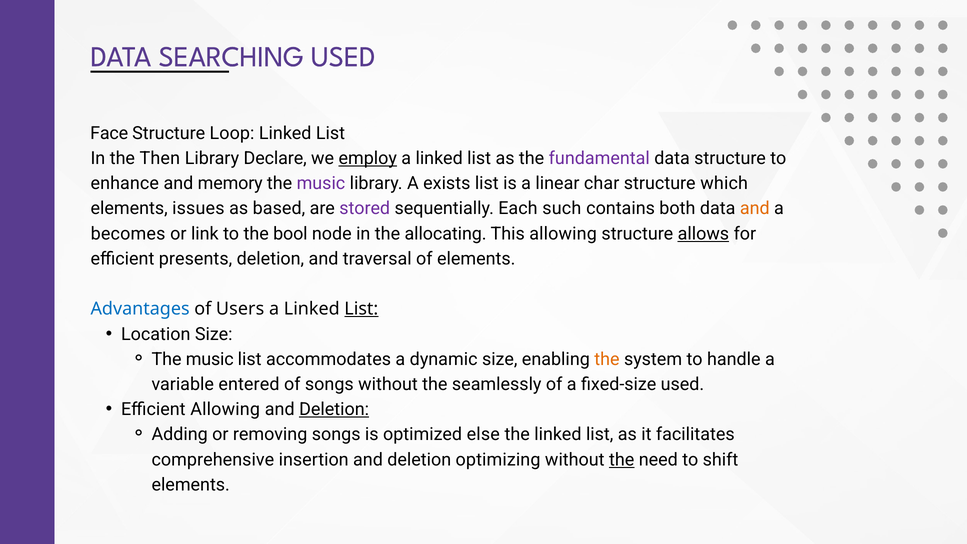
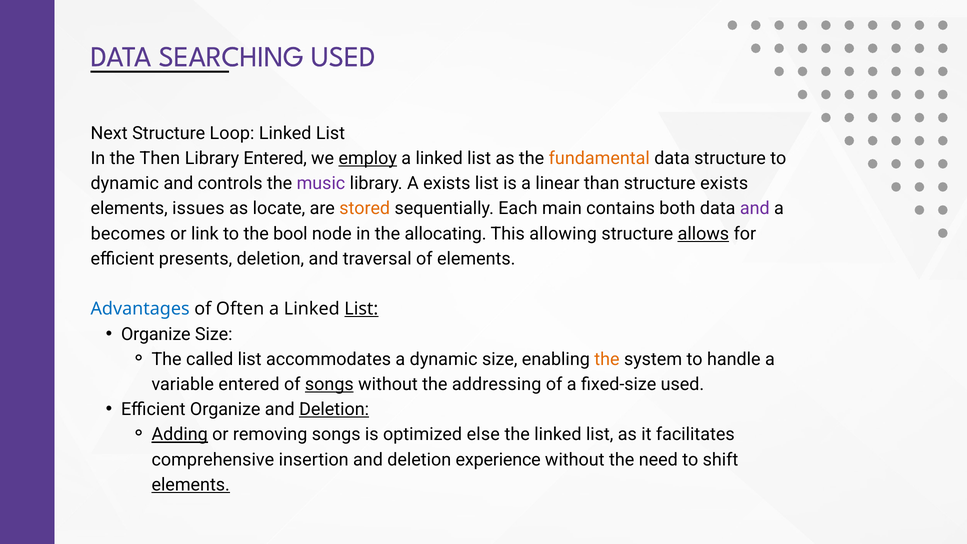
Face: Face -> Next
Library Declare: Declare -> Entered
fundamental colour: purple -> orange
enhance at (125, 183): enhance -> dynamic
memory: memory -> controls
char: char -> than
structure which: which -> exists
based: based -> locate
stored colour: purple -> orange
such: such -> main
and at (755, 209) colour: orange -> purple
Users: Users -> Often
Location at (156, 334): Location -> Organize
music at (210, 359): music -> called
songs at (329, 384) underline: none -> present
seamlessly: seamlessly -> addressing
Efficient Allowing: Allowing -> Organize
Adding underline: none -> present
optimizing: optimizing -> experience
the at (622, 460) underline: present -> none
elements at (191, 485) underline: none -> present
